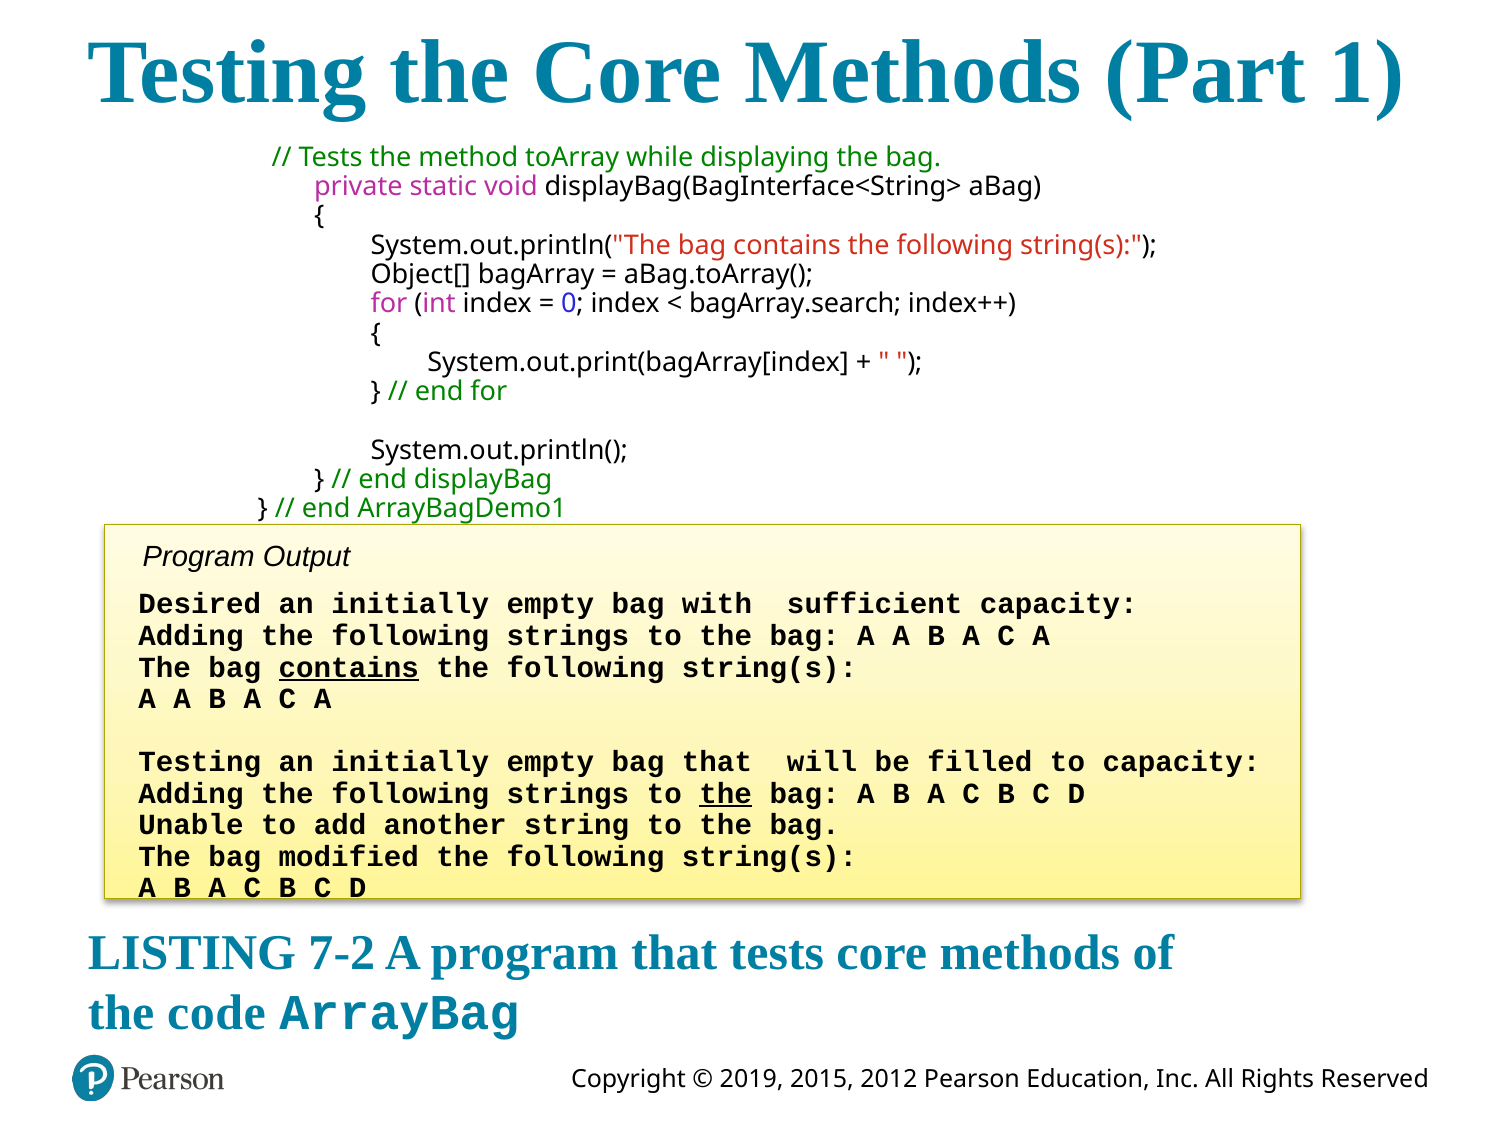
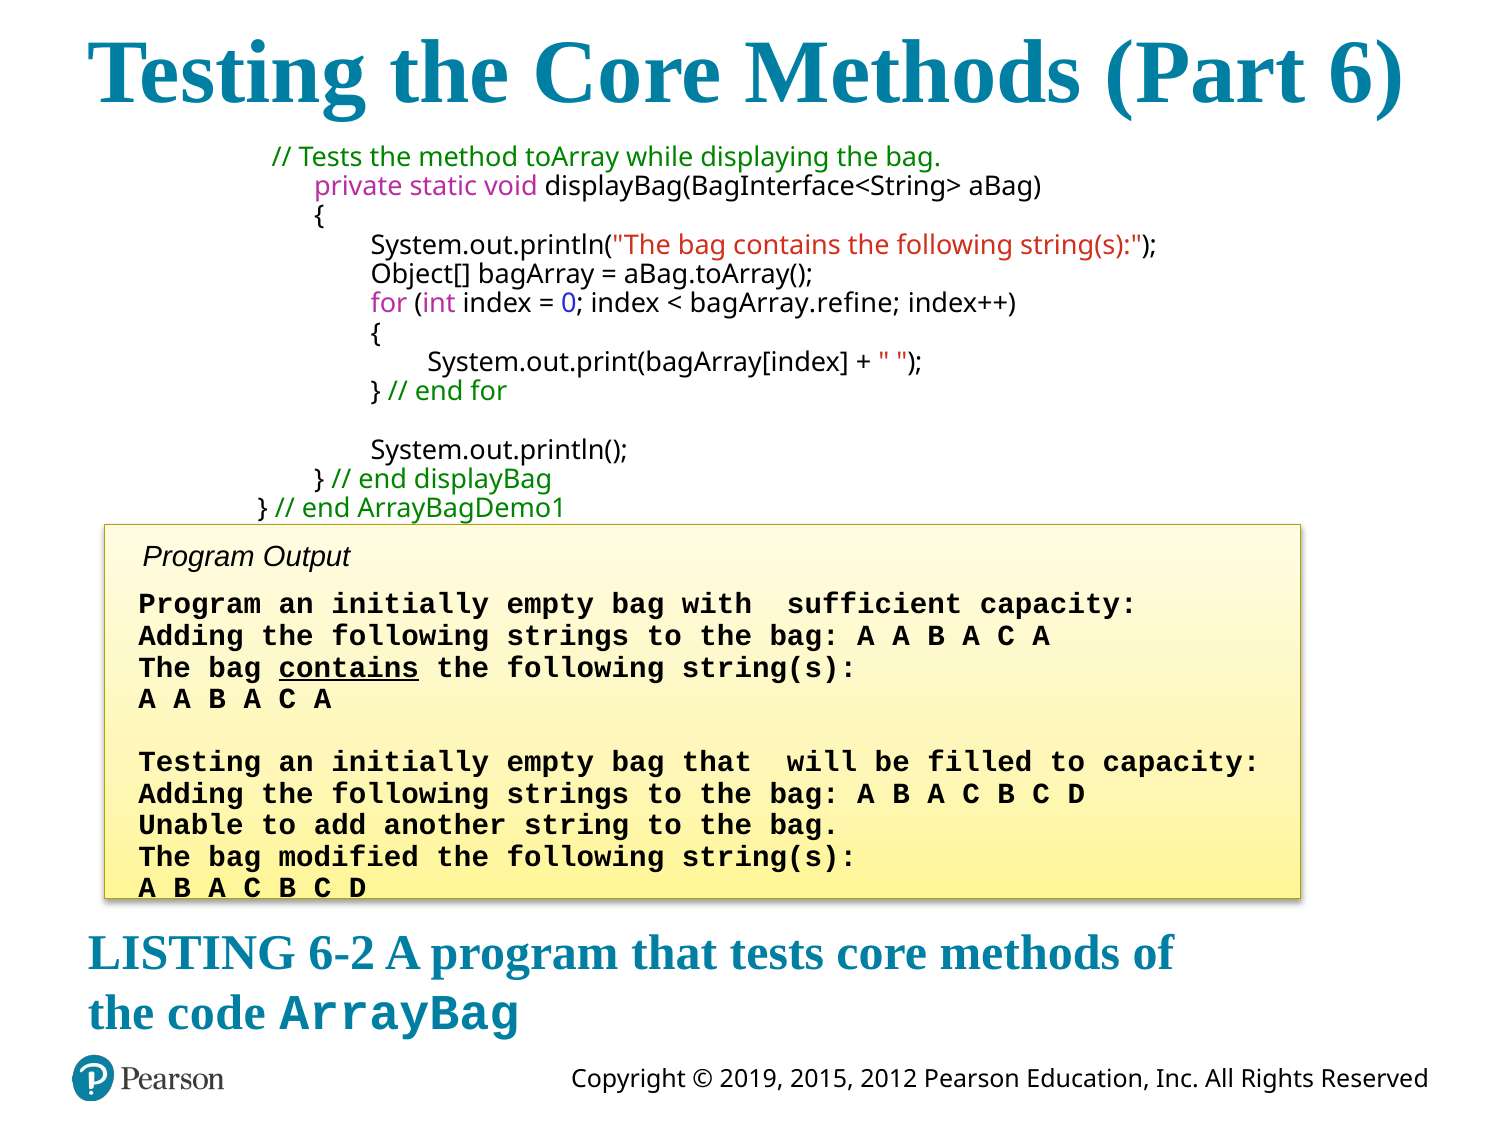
1: 1 -> 6
bagArray.search: bagArray.search -> bagArray.refine
Desired at (200, 604): Desired -> Program
the at (726, 794) underline: present -> none
7-2: 7-2 -> 6-2
